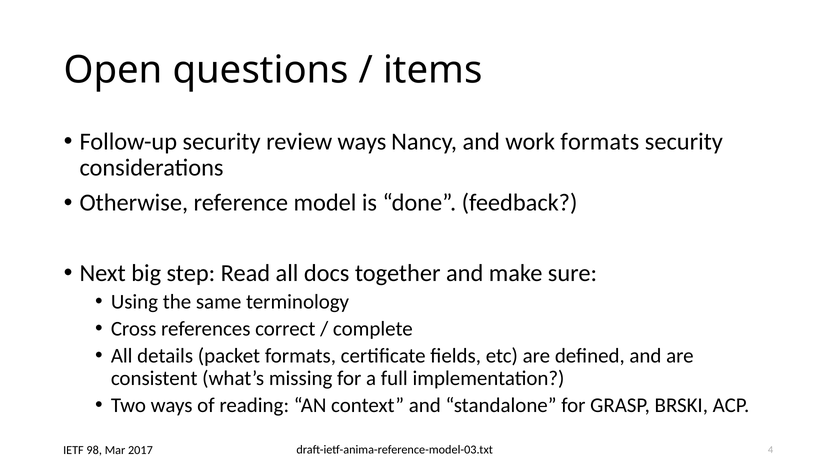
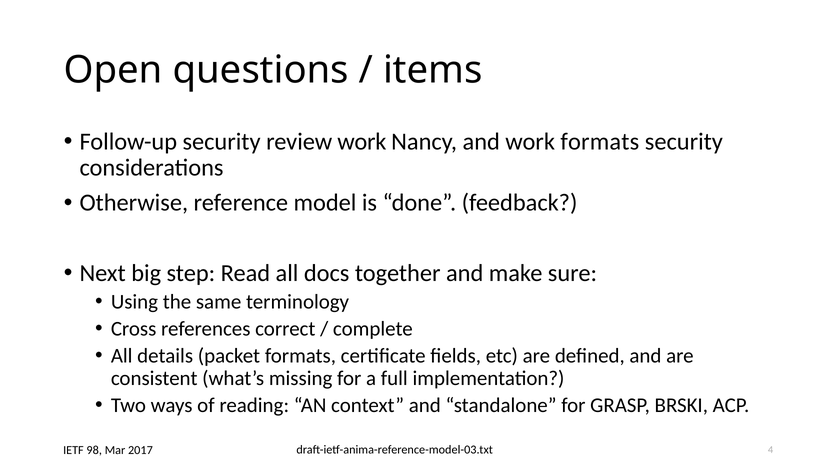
review ways: ways -> work
